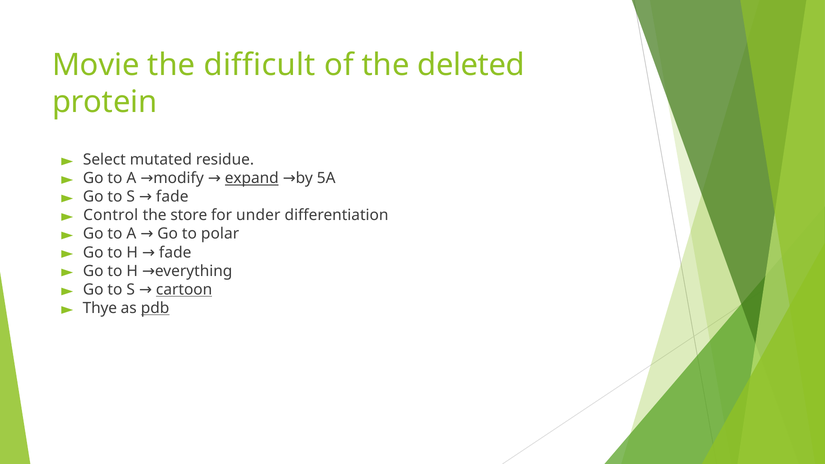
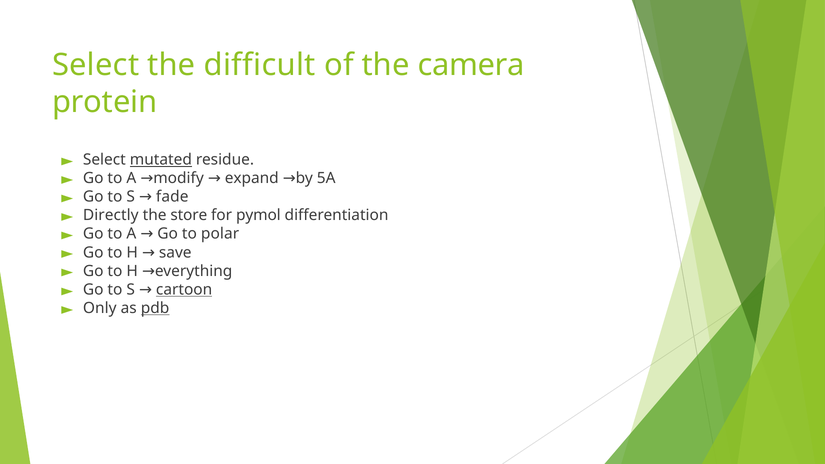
Movie at (96, 65): Movie -> Select
deleted: deleted -> camera
mutated underline: none -> present
expand underline: present -> none
Control: Control -> Directly
under: under -> pymol
H fade: fade -> save
Thye: Thye -> Only
